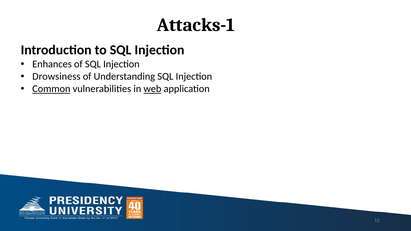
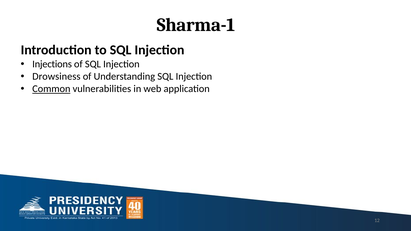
Attacks-1: Attacks-1 -> Sharma-1
Enhances: Enhances -> Injections
web underline: present -> none
